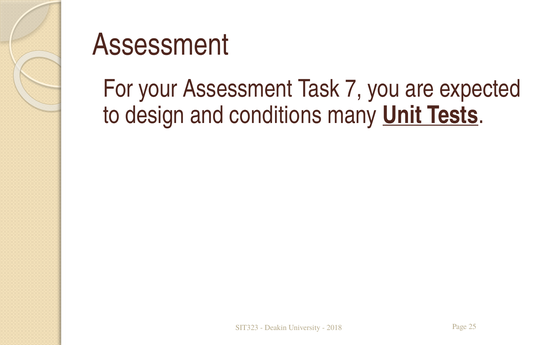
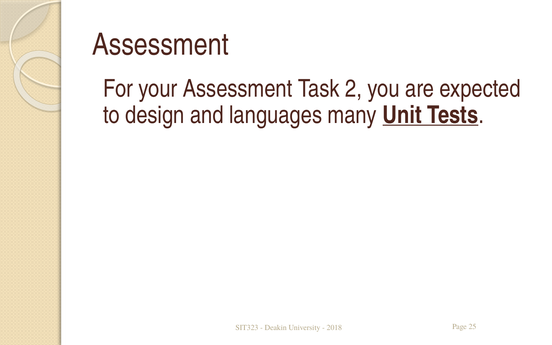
7: 7 -> 2
conditions: conditions -> languages
